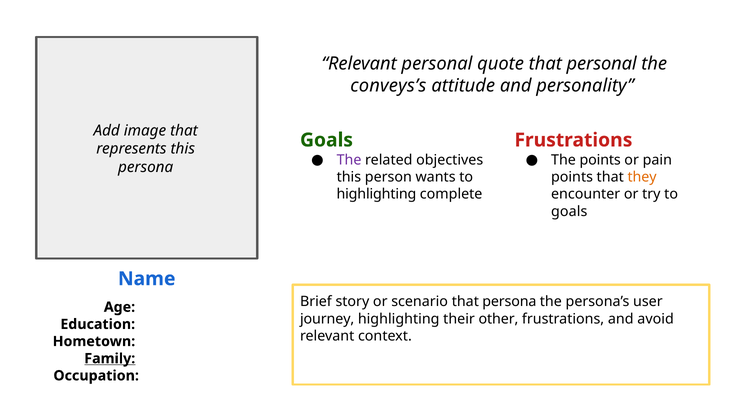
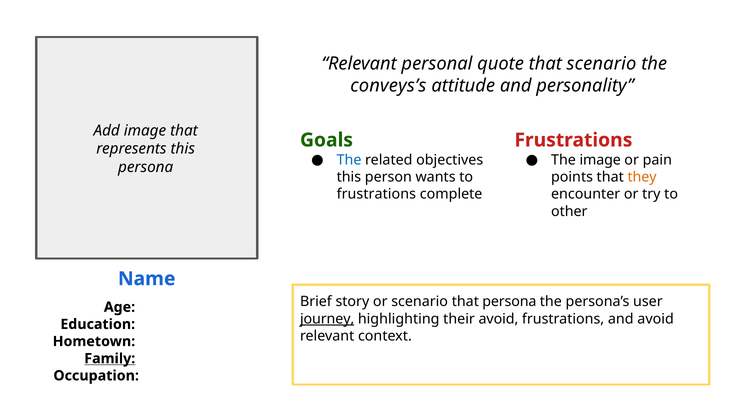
that personal: personal -> scenario
The at (349, 160) colour: purple -> blue
The points: points -> image
highlighting at (376, 194): highlighting -> frustrations
goals at (569, 211): goals -> other
journey underline: none -> present
their other: other -> avoid
